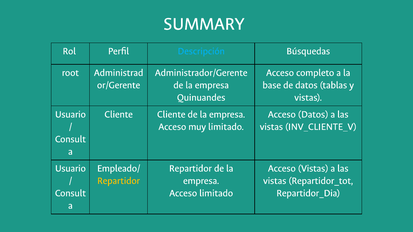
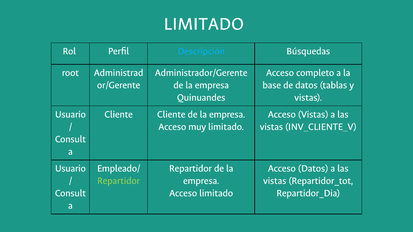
SUMMARY at (204, 23): SUMMARY -> LIMITADO
Acceso Datos: Datos -> Vistas
Acceso Vistas: Vistas -> Datos
Repartidor at (119, 181) colour: yellow -> light green
